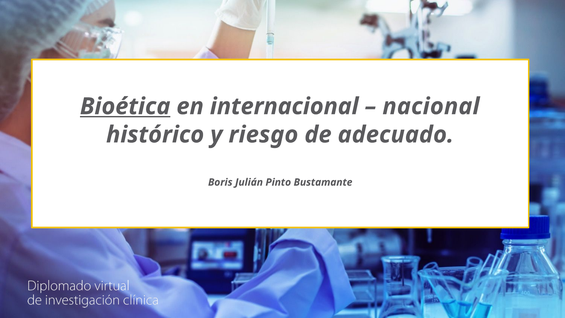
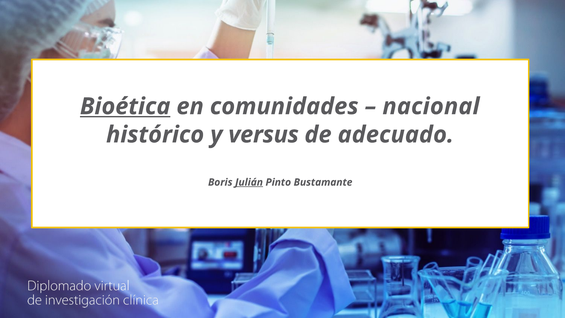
internacional: internacional -> comunidades
riesgo: riesgo -> versus
Julián underline: none -> present
